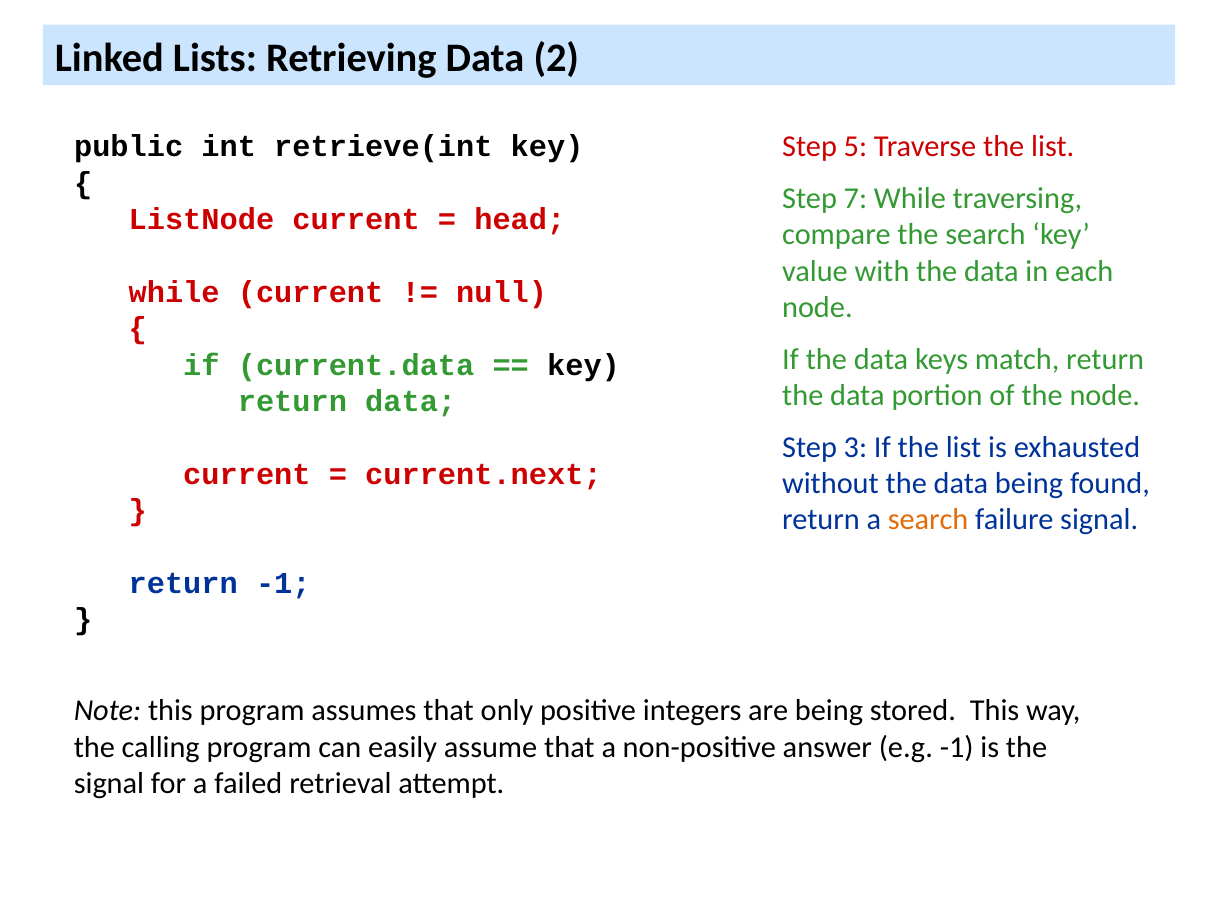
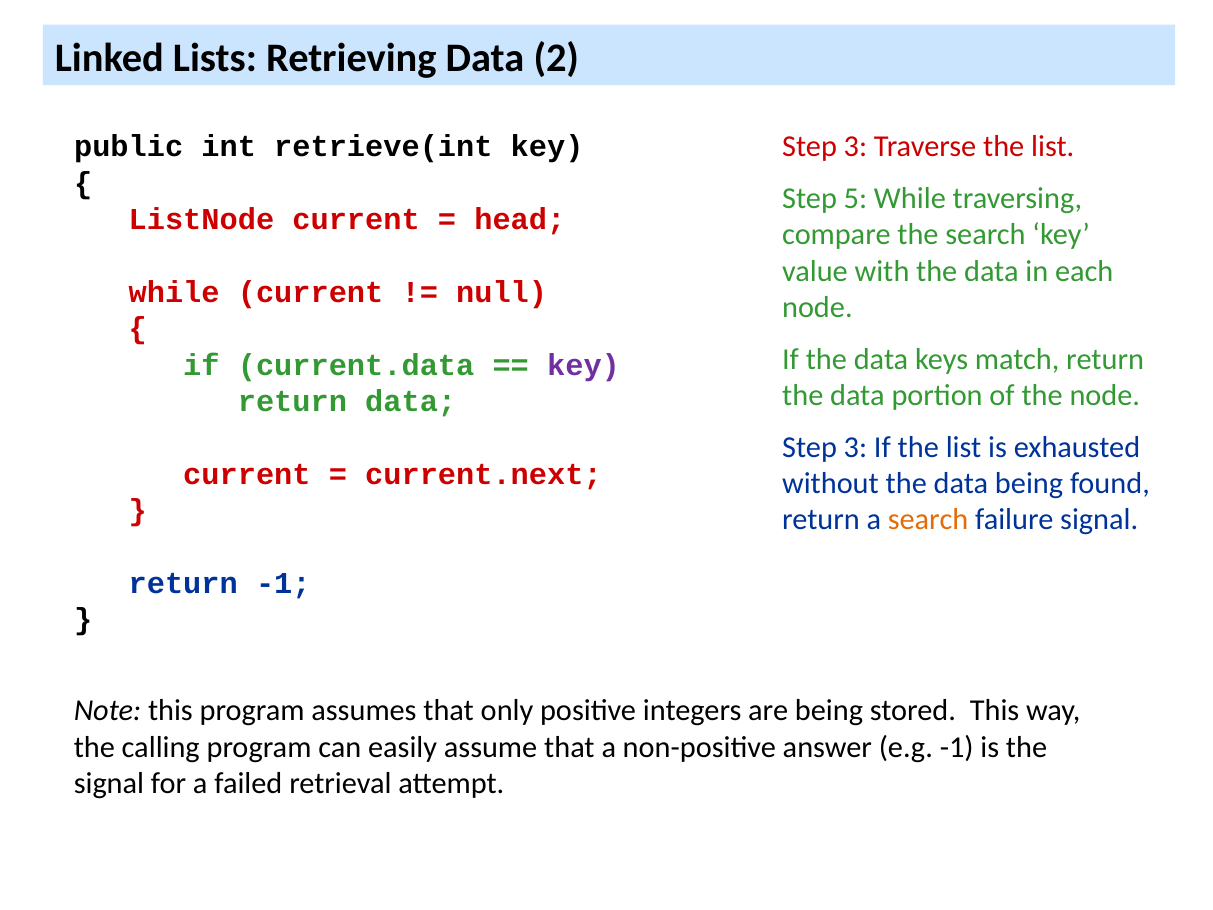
5 at (855, 147): 5 -> 3
7: 7 -> 5
key at (584, 365) colour: black -> purple
